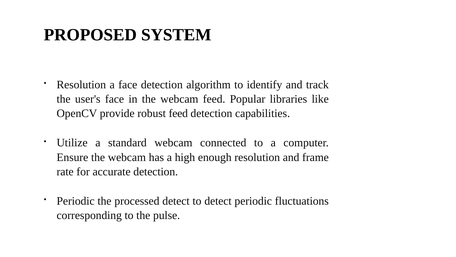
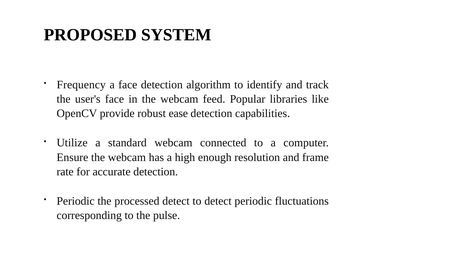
Resolution at (81, 84): Resolution -> Frequency
robust feed: feed -> ease
